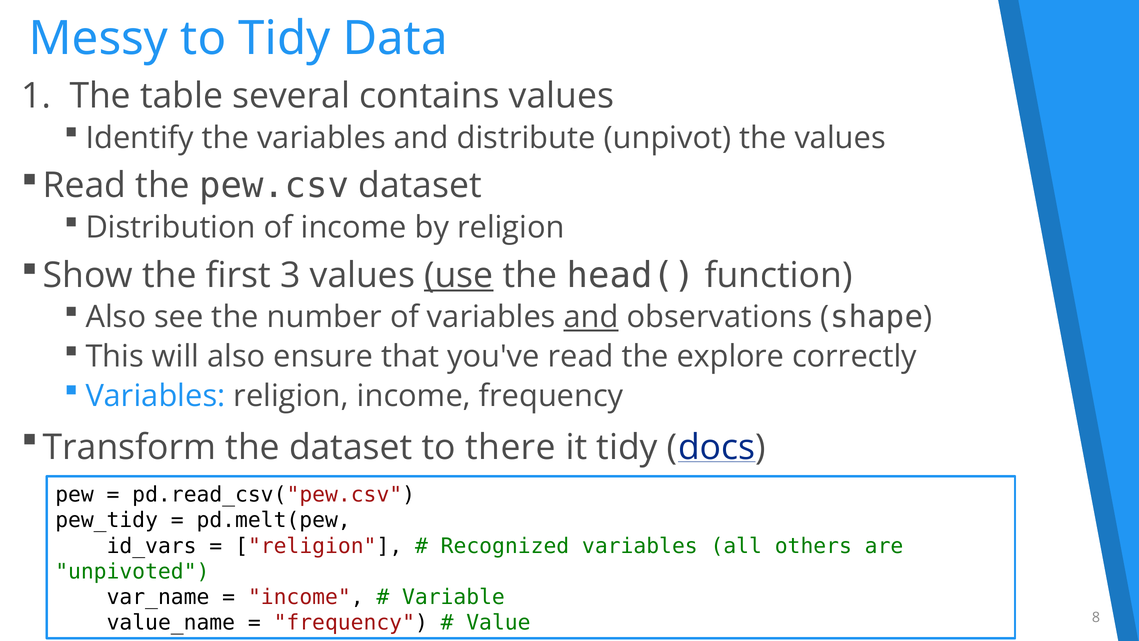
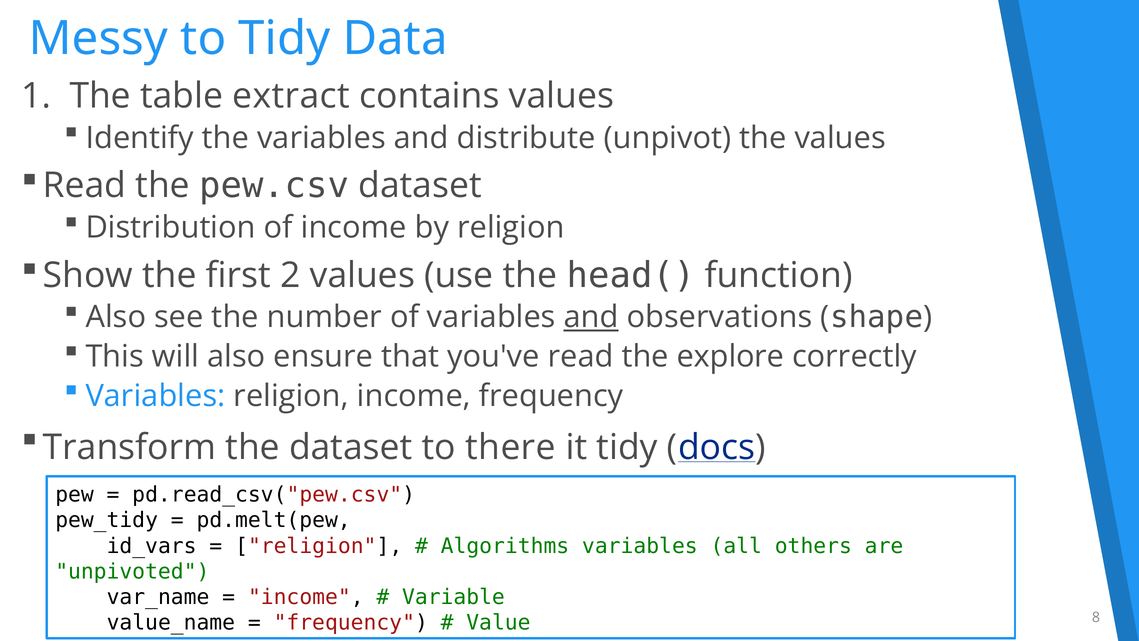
several: several -> extract
3: 3 -> 2
use underline: present -> none
Recognized: Recognized -> Algorithms
